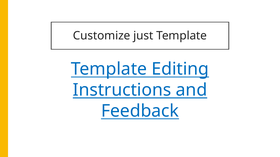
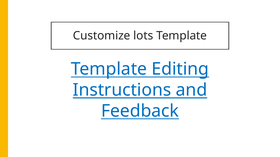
just: just -> lots
